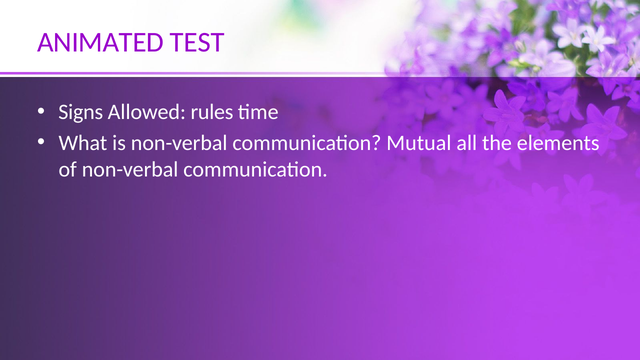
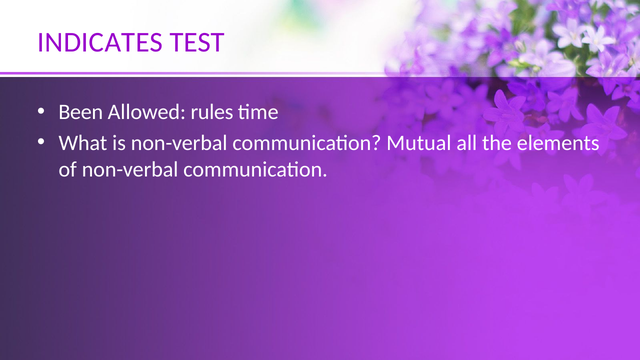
ANIMATED: ANIMATED -> INDICATES
Signs: Signs -> Been
